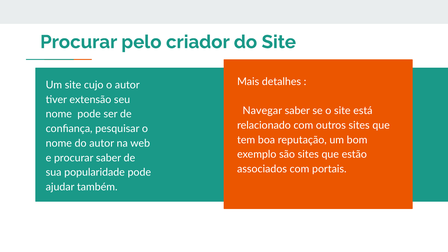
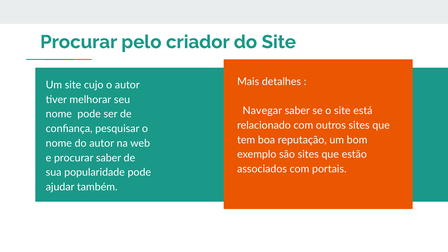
extensão: extensão -> melhorar
